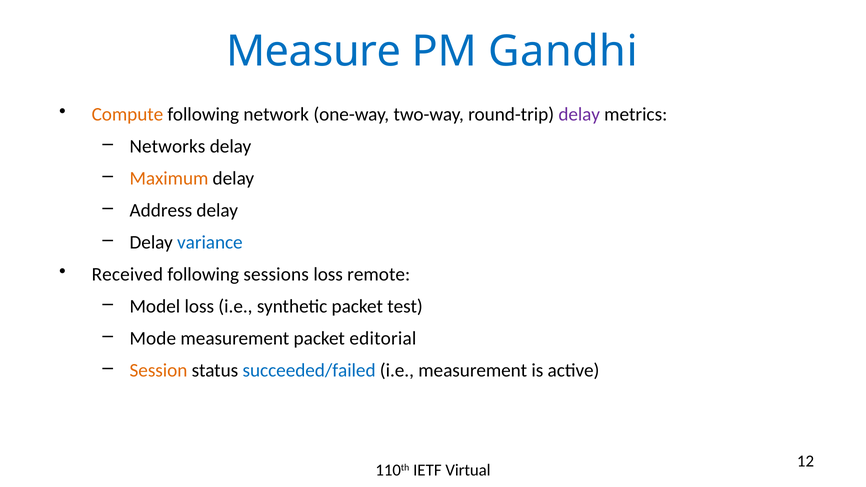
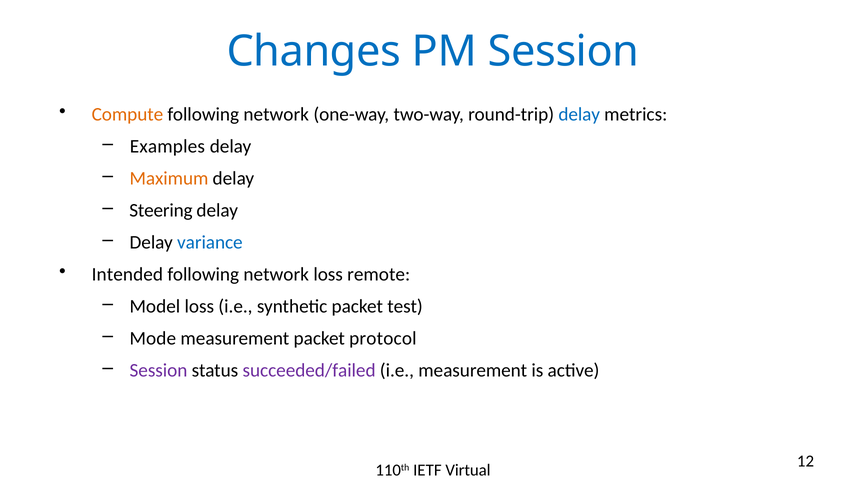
Measure: Measure -> Changes
PM Gandhi: Gandhi -> Session
delay at (579, 115) colour: purple -> blue
Networks: Networks -> Examples
Address: Address -> Steering
Received: Received -> Intended
sessions at (276, 275): sessions -> network
editorial: editorial -> protocol
Session at (158, 371) colour: orange -> purple
succeeded/failed colour: blue -> purple
